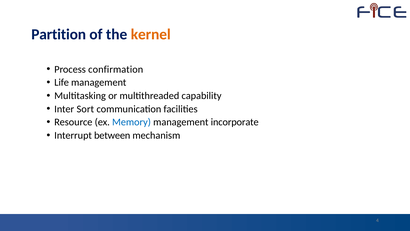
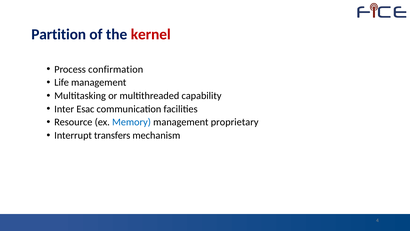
kernel colour: orange -> red
Sort: Sort -> Esac
incorporate: incorporate -> proprietary
between: between -> transfers
